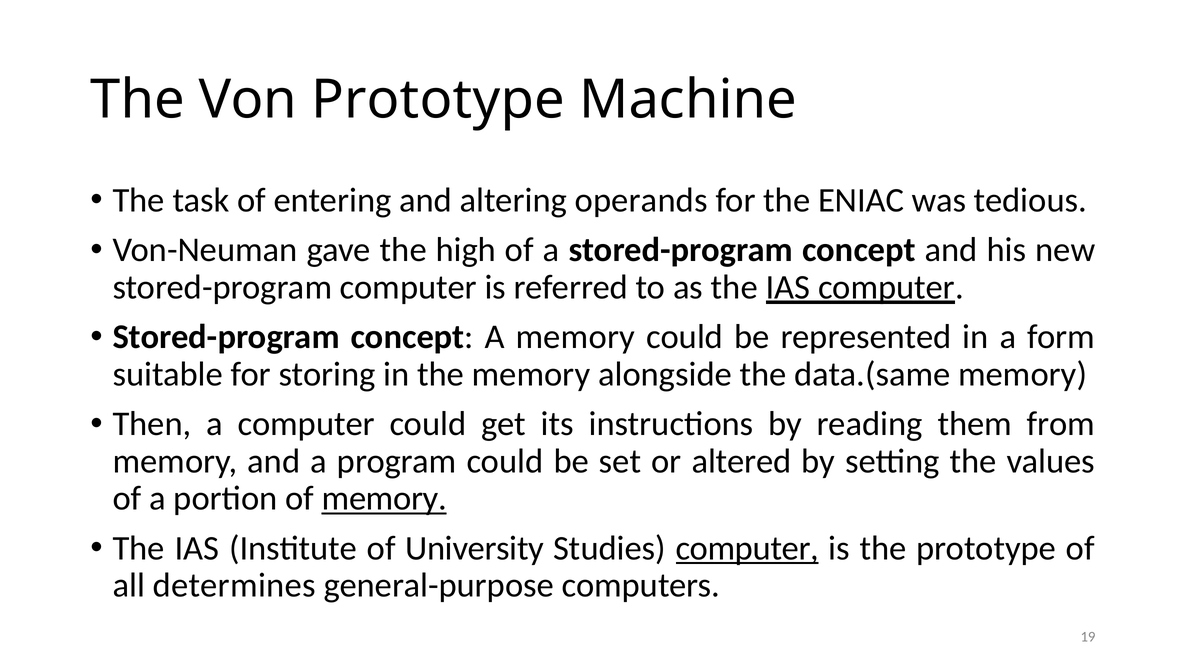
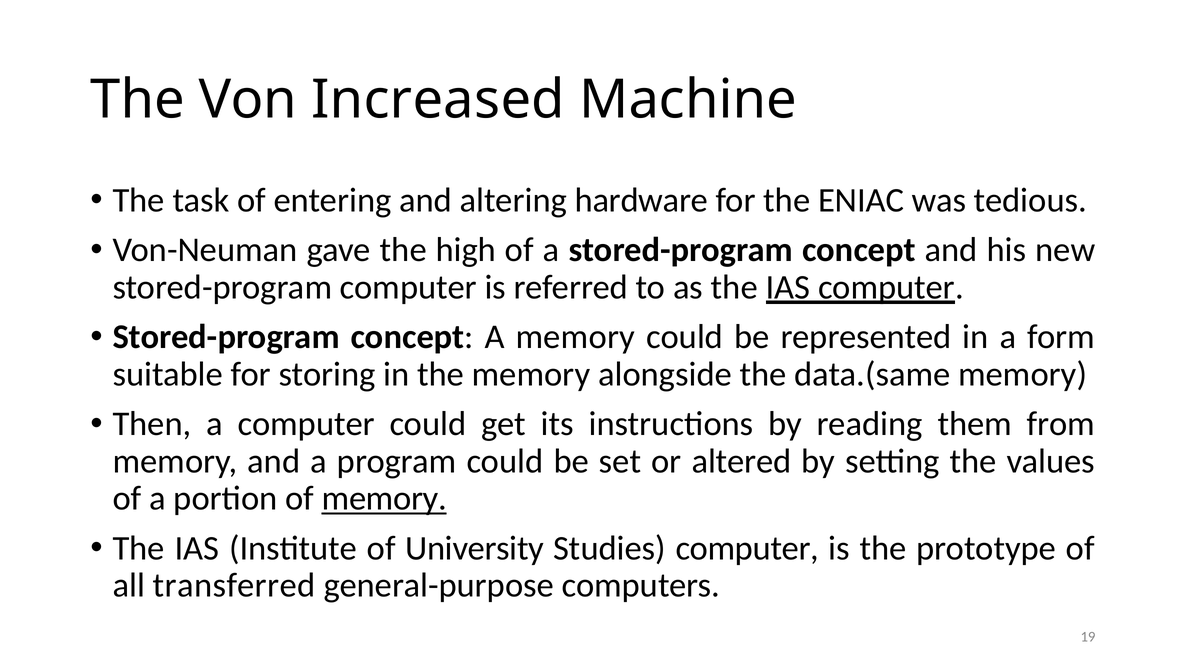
Von Prototype: Prototype -> Increased
operands: operands -> hardware
computer at (747, 548) underline: present -> none
determines: determines -> transferred
